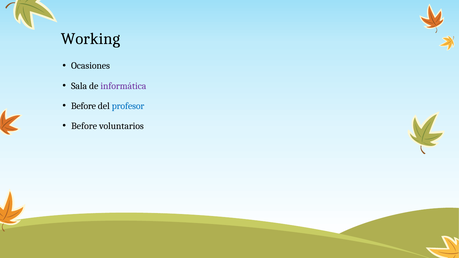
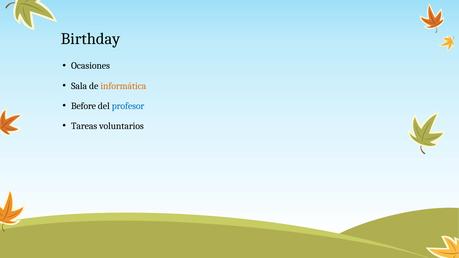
Working: Working -> Birthday
informática colour: purple -> orange
Before at (84, 126): Before -> Tareas
